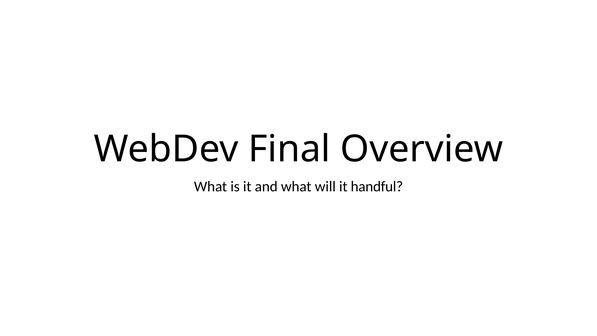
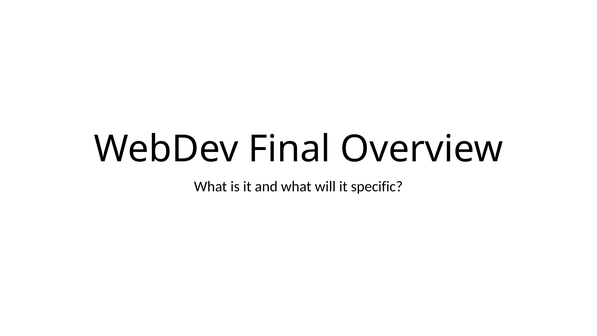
handful: handful -> specific
